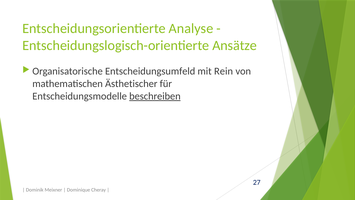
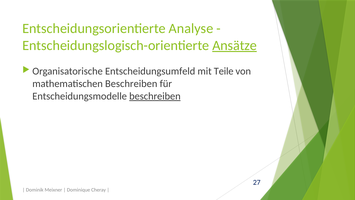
Ansätze underline: none -> present
Rein: Rein -> Teile
mathematischen Ästhetischer: Ästhetischer -> Beschreiben
